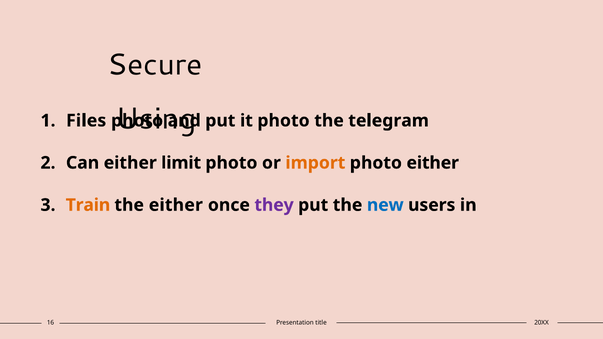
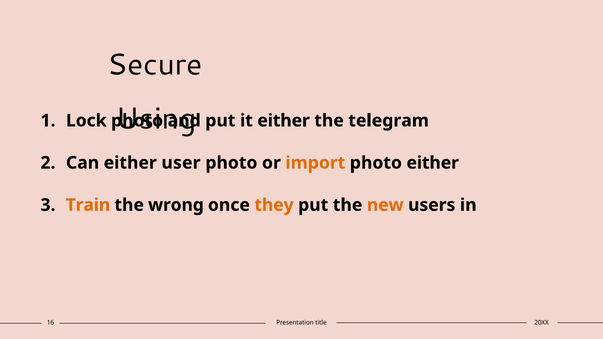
Files: Files -> Lock
it photo: photo -> either
limit: limit -> user
the either: either -> wrong
they colour: purple -> orange
new colour: blue -> orange
